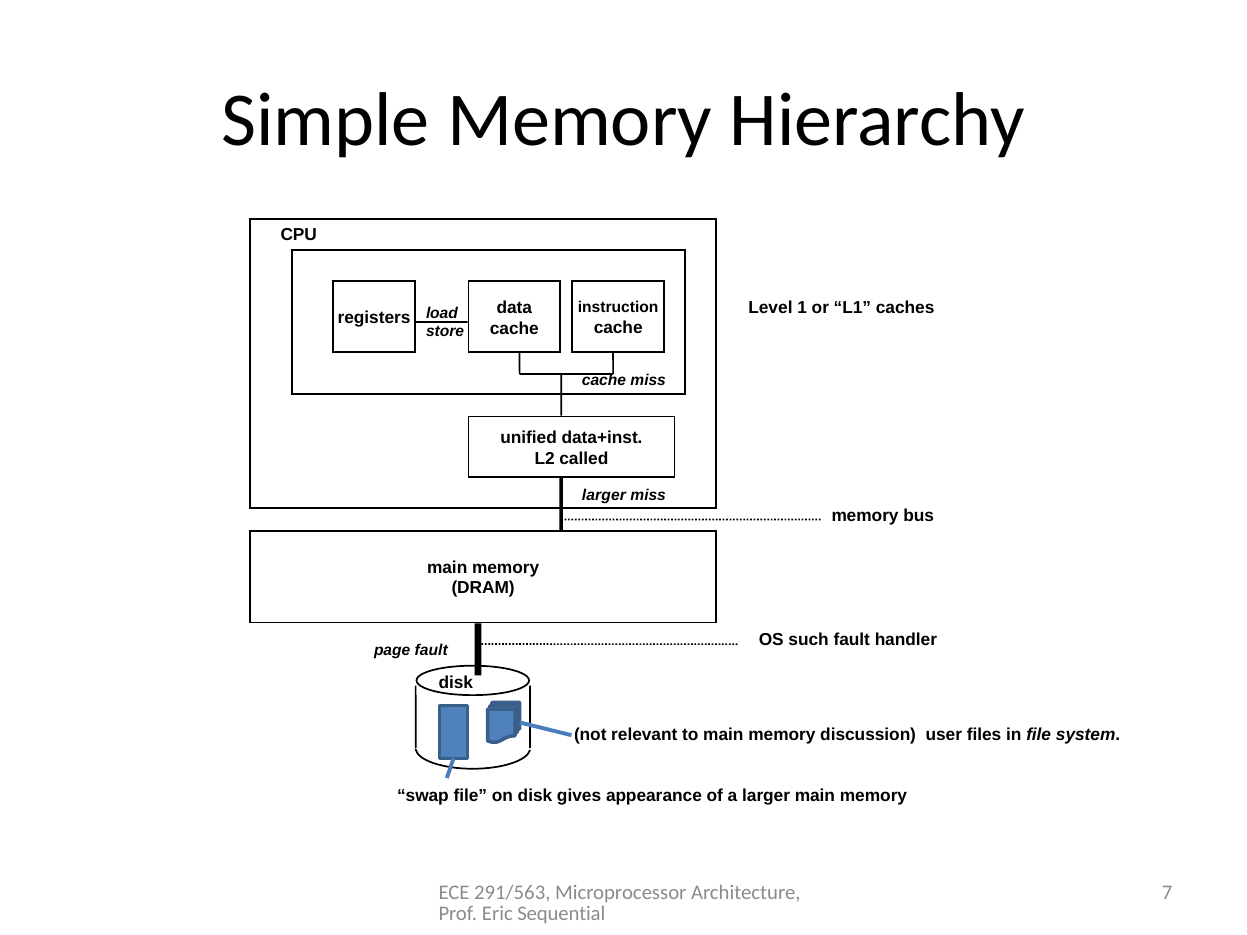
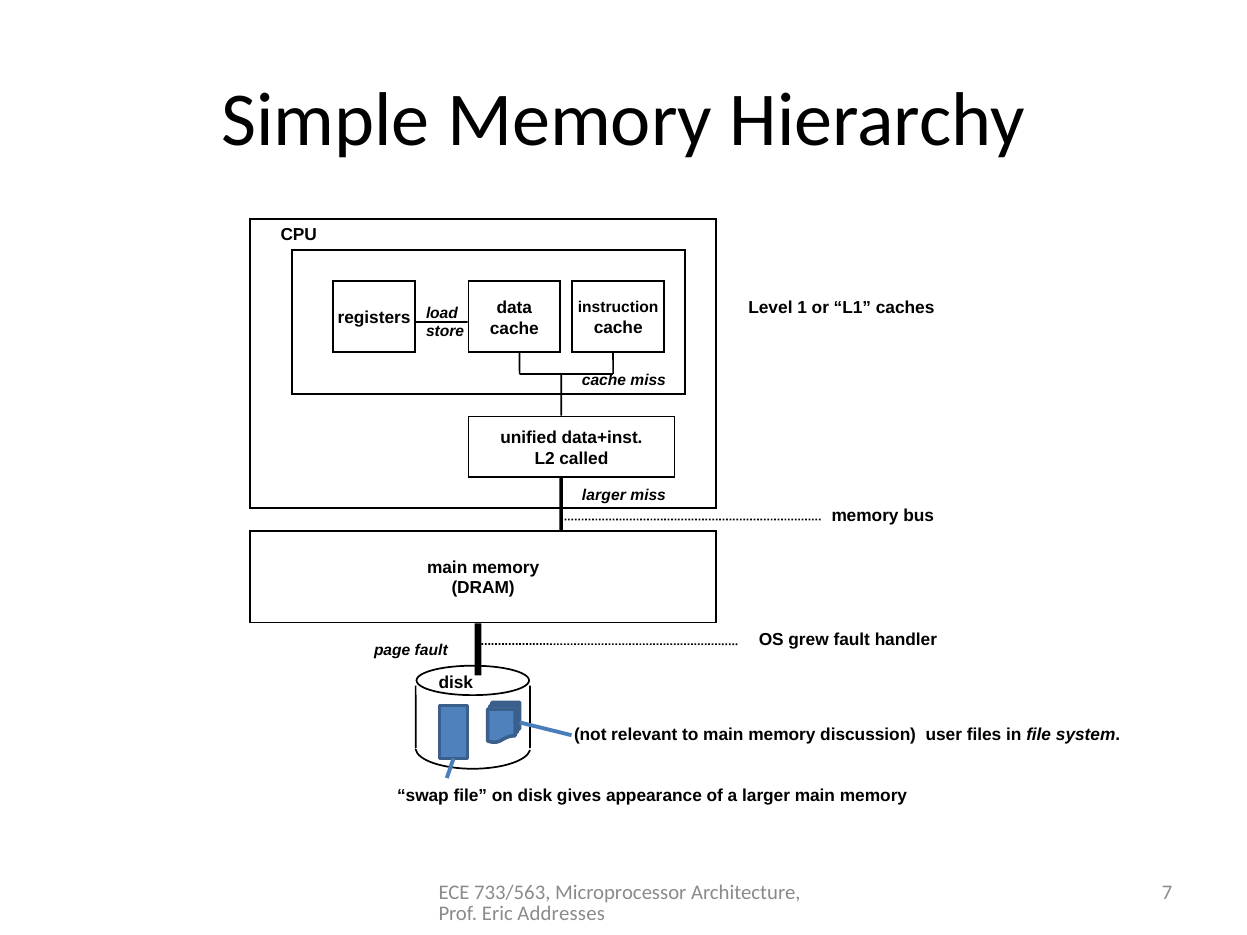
such: such -> grew
291/563: 291/563 -> 733/563
Sequential: Sequential -> Addresses
